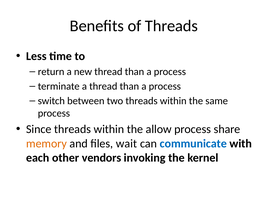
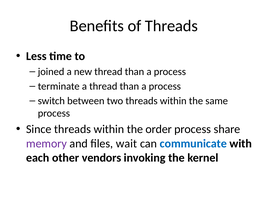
return: return -> joined
allow: allow -> order
memory colour: orange -> purple
